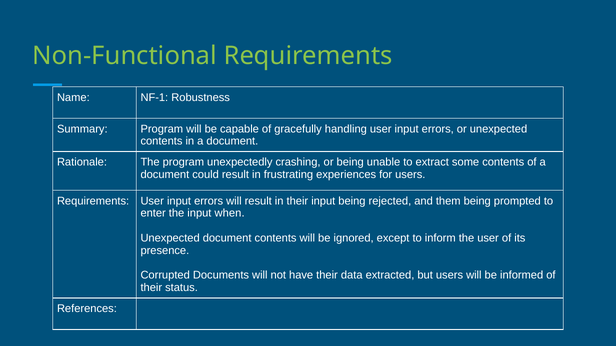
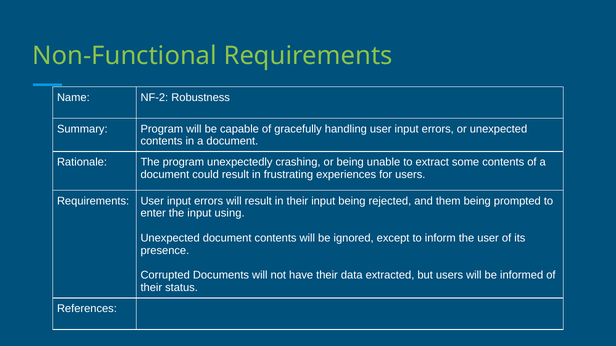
NF-1: NF-1 -> NF-2
when: when -> using
